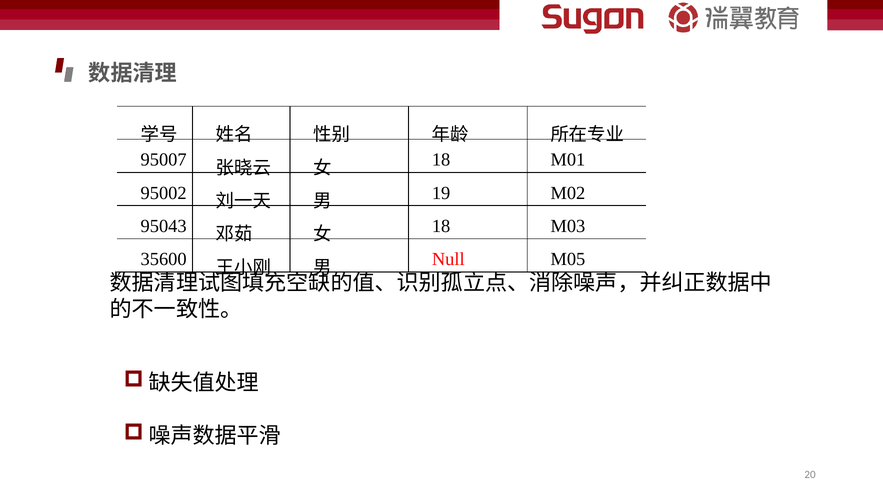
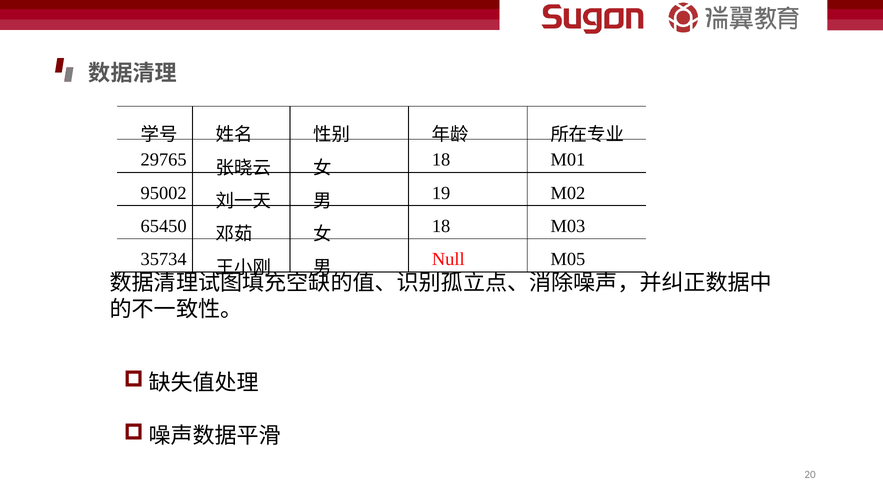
95007: 95007 -> 29765
95043: 95043 -> 65450
35600: 35600 -> 35734
